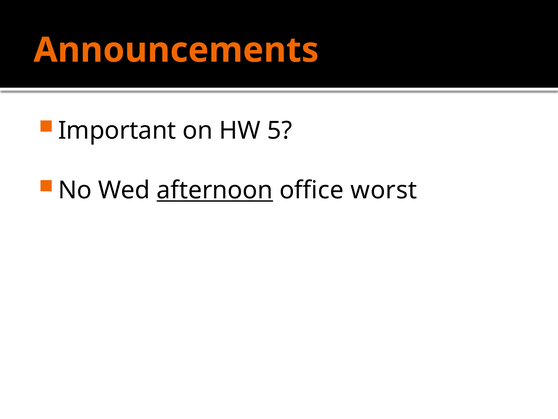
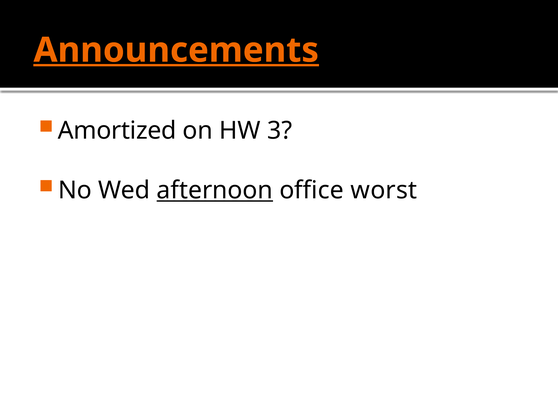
Announcements underline: none -> present
Important: Important -> Amortized
5: 5 -> 3
